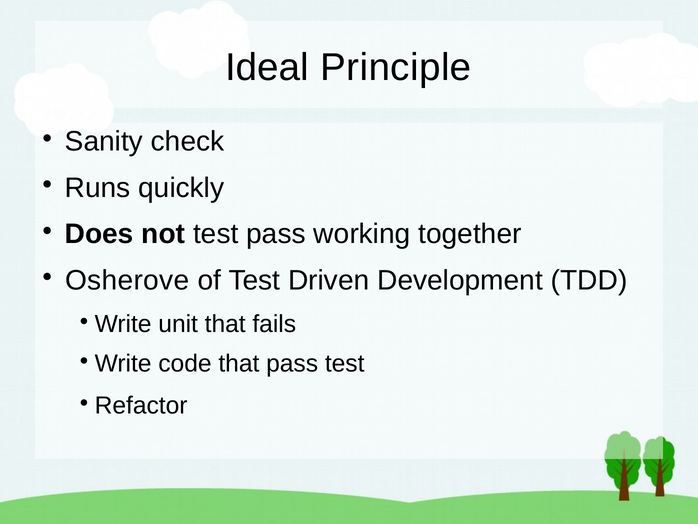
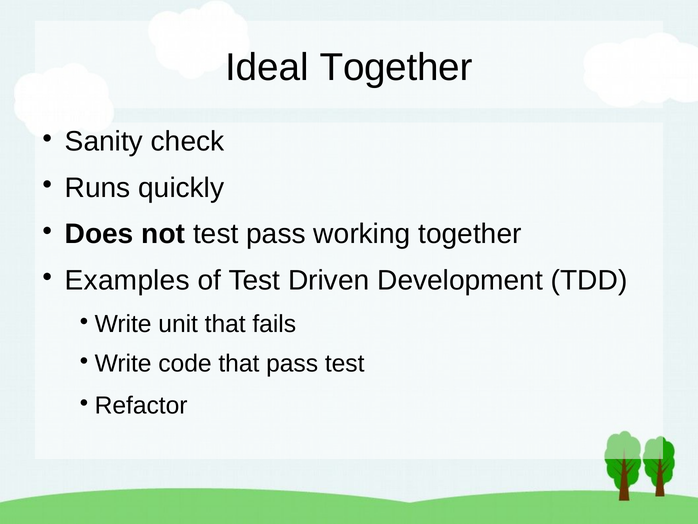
Ideal Principle: Principle -> Together
Osherove: Osherove -> Examples
